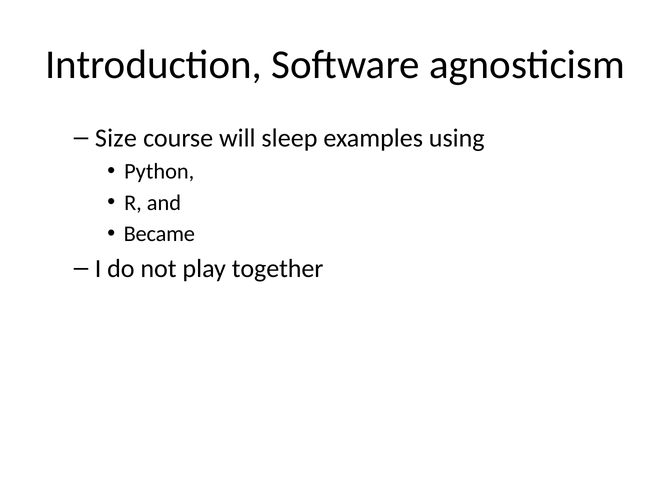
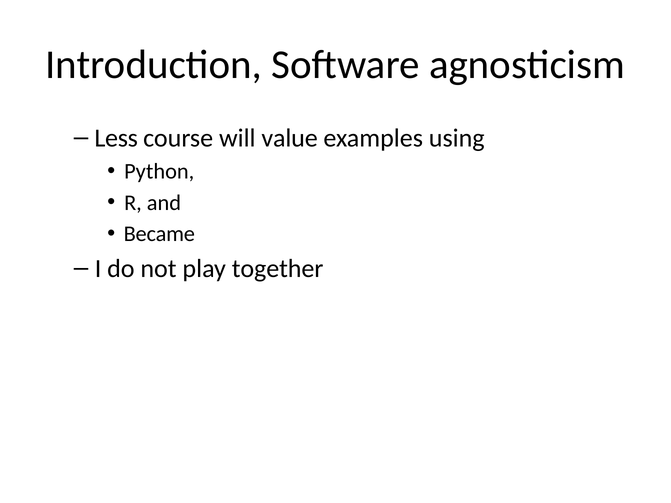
Size: Size -> Less
sleep: sleep -> value
